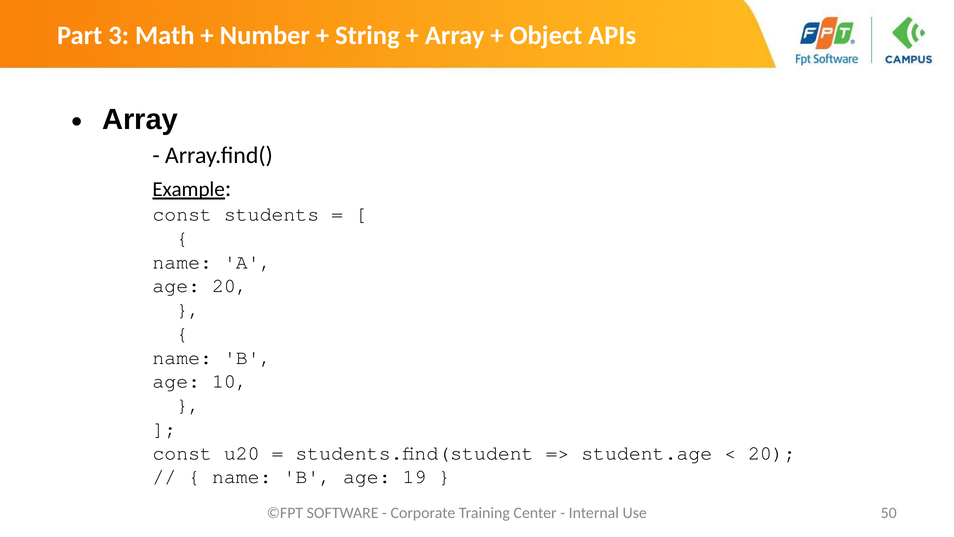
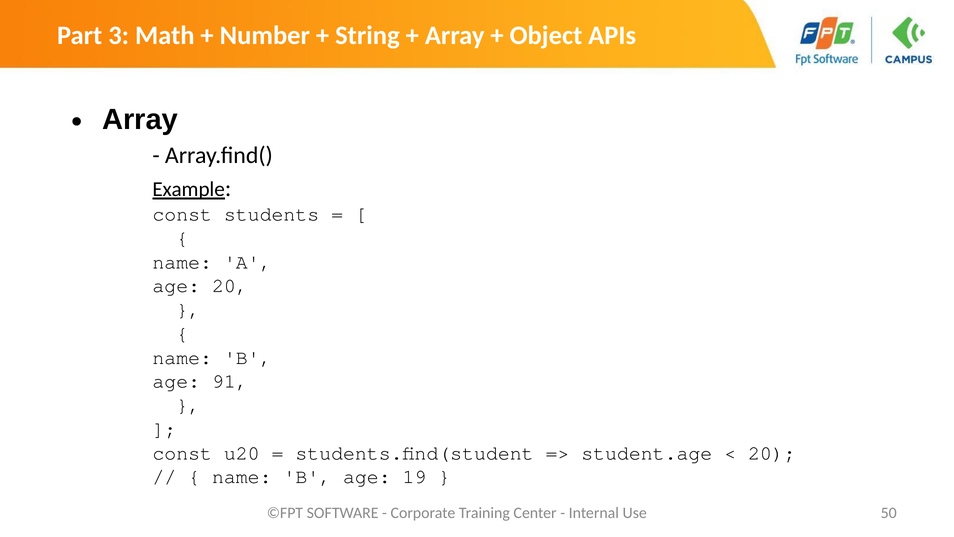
10: 10 -> 91
